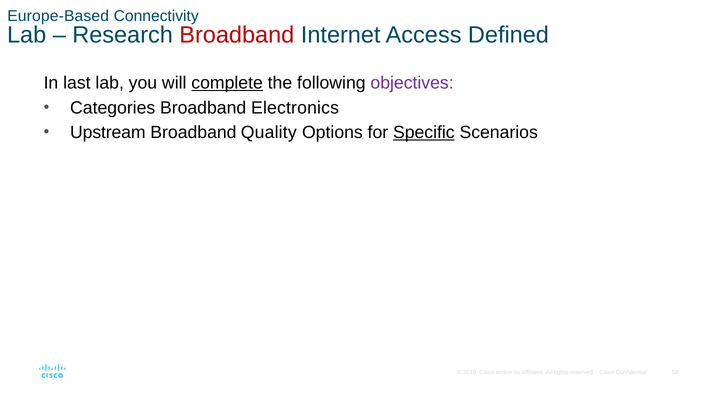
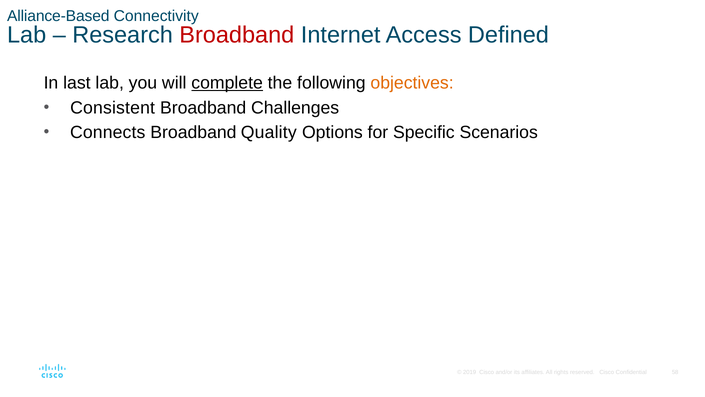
Europe-Based: Europe-Based -> Alliance-Based
objectives colour: purple -> orange
Categories: Categories -> Consistent
Electronics: Electronics -> Challenges
Upstream: Upstream -> Connects
Specific underline: present -> none
